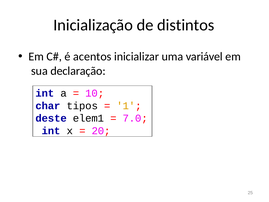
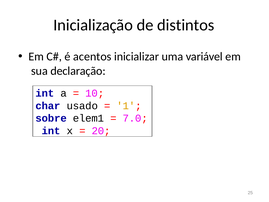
tipos: tipos -> usado
deste: deste -> sobre
